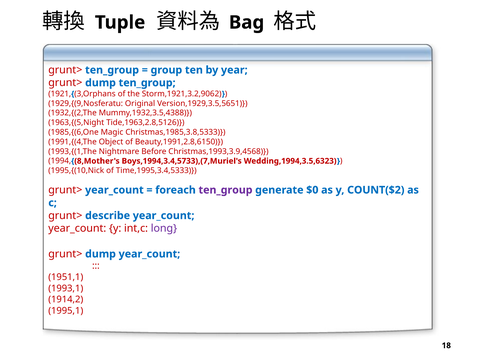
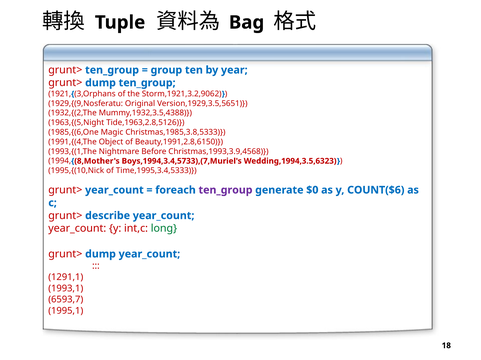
COUNT($2: COUNT($2 -> COUNT($6
long colour: purple -> green
1951,1: 1951,1 -> 1291,1
1914,2: 1914,2 -> 6593,7
